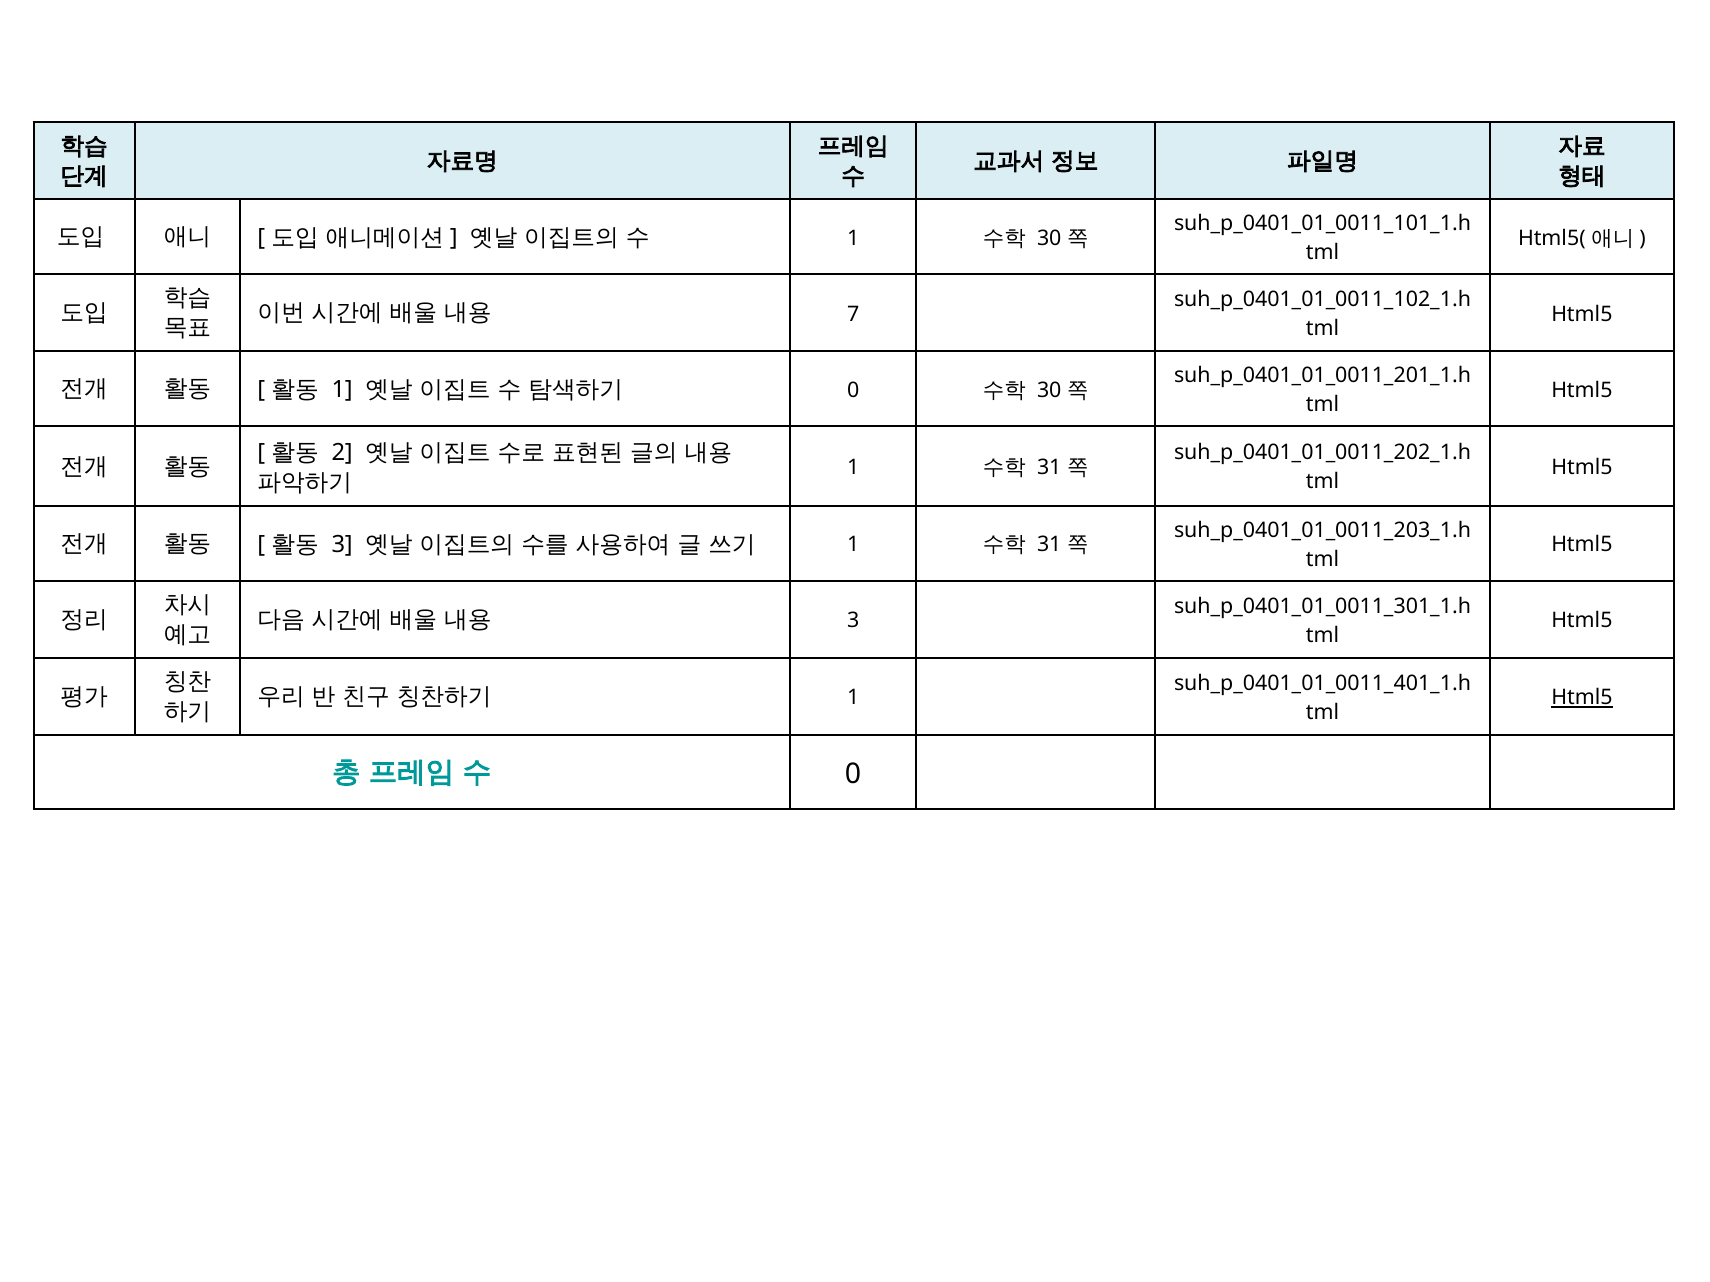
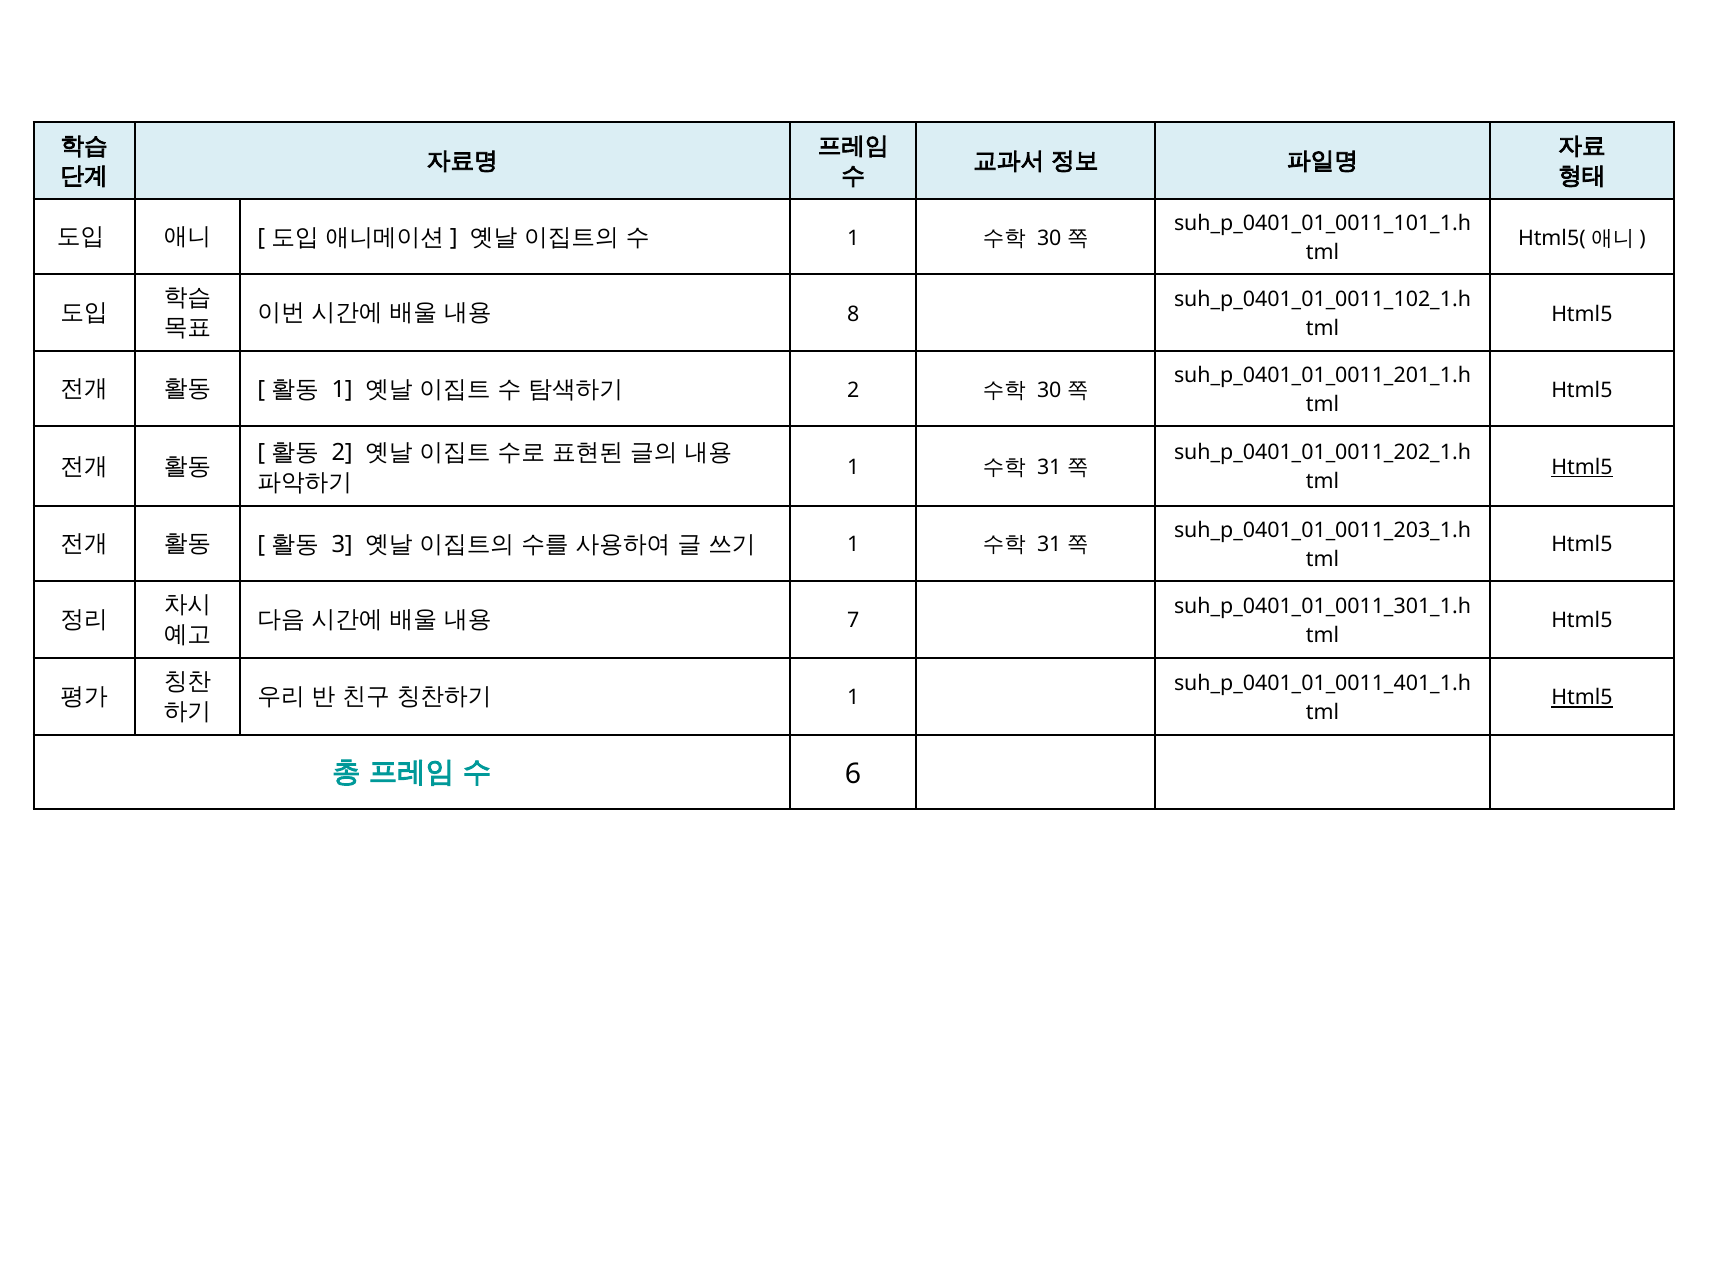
7: 7 -> 8
0 at (853, 390): 0 -> 2
Html5 at (1582, 468) underline: none -> present
3 at (853, 621): 3 -> 7
0 at (853, 774): 0 -> 6
